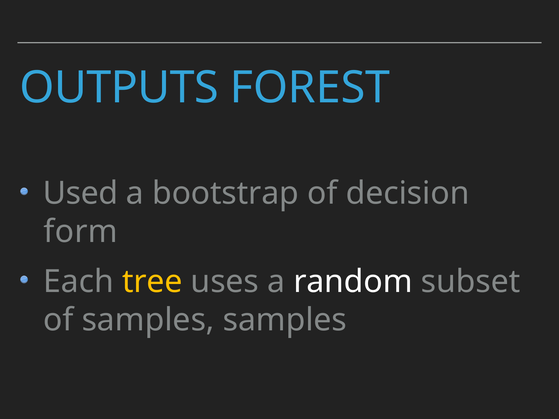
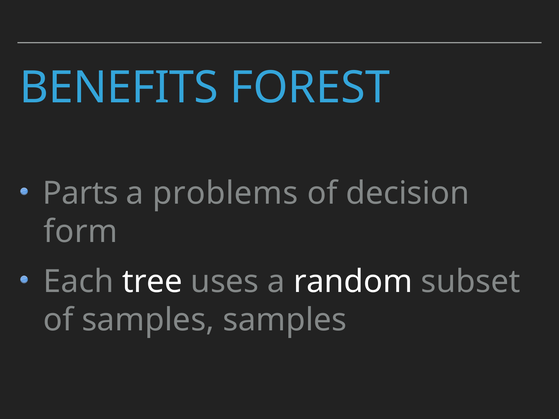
OUTPUTS: OUTPUTS -> BENEFITS
Used: Used -> Parts
bootstrap: bootstrap -> problems
tree colour: yellow -> white
